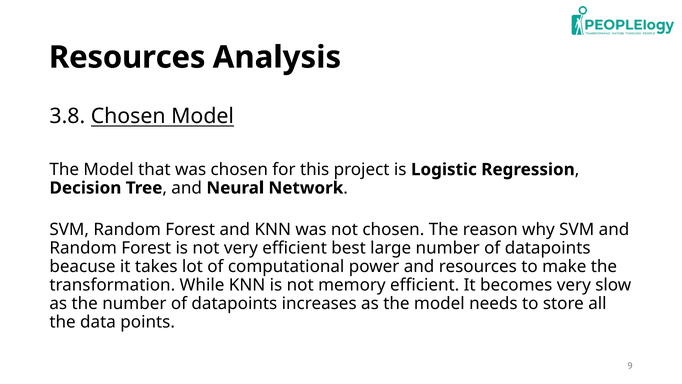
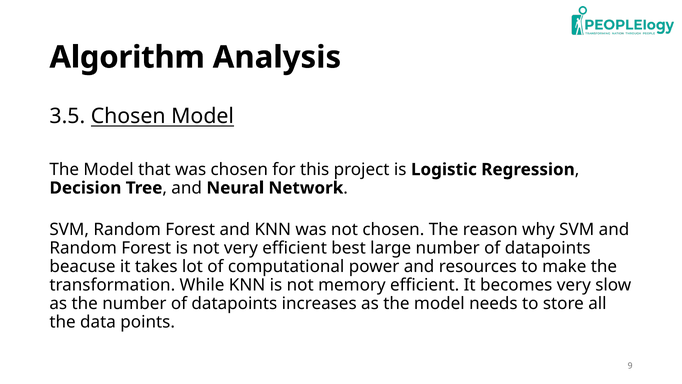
Resources at (127, 57): Resources -> Algorithm
3.8: 3.8 -> 3.5
